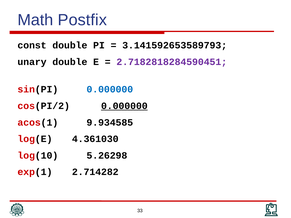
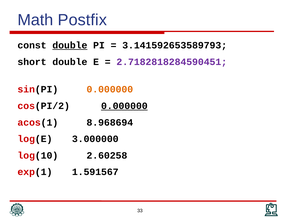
double at (70, 45) underline: none -> present
unary: unary -> short
0.000000 at (110, 89) colour: blue -> orange
9.934585: 9.934585 -> 8.968694
4.361030: 4.361030 -> 3.000000
5.26298: 5.26298 -> 2.60258
2.714282: 2.714282 -> 1.591567
